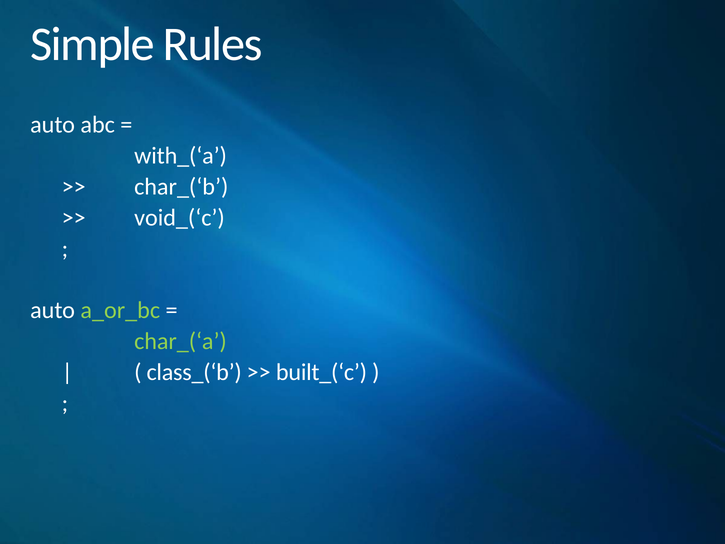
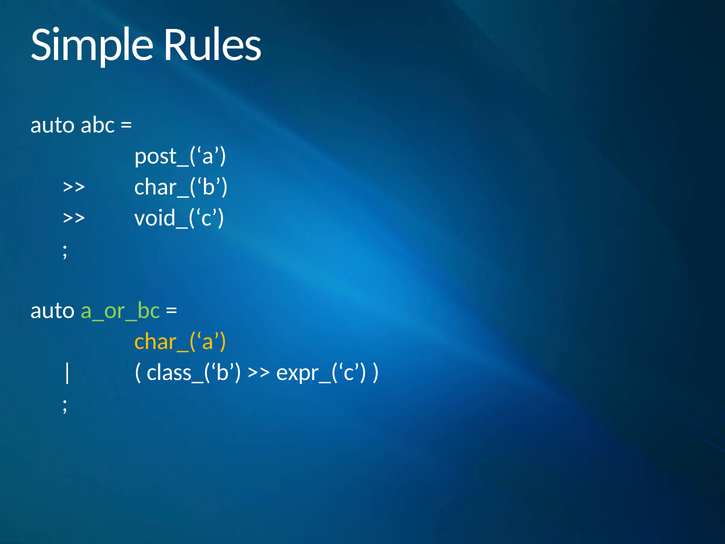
with_(‘a: with_(‘a -> post_(‘a
char_(‘a colour: light green -> yellow
built_(‘c: built_(‘c -> expr_(‘c
